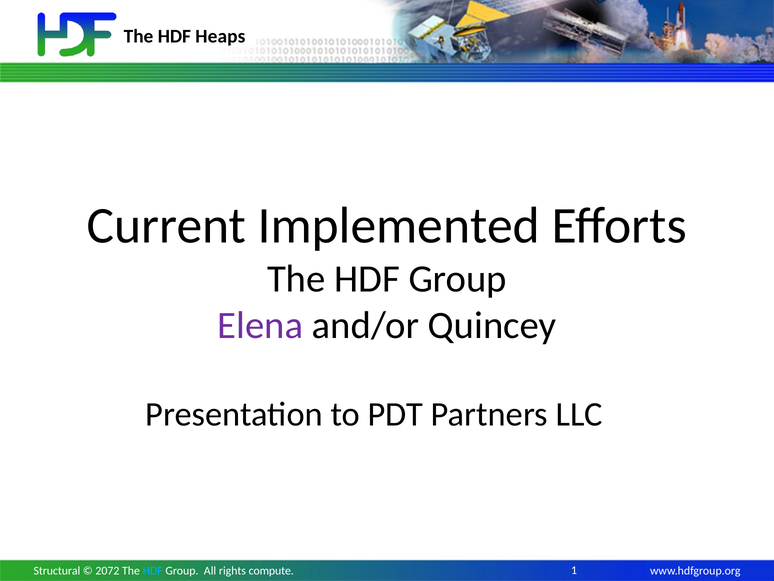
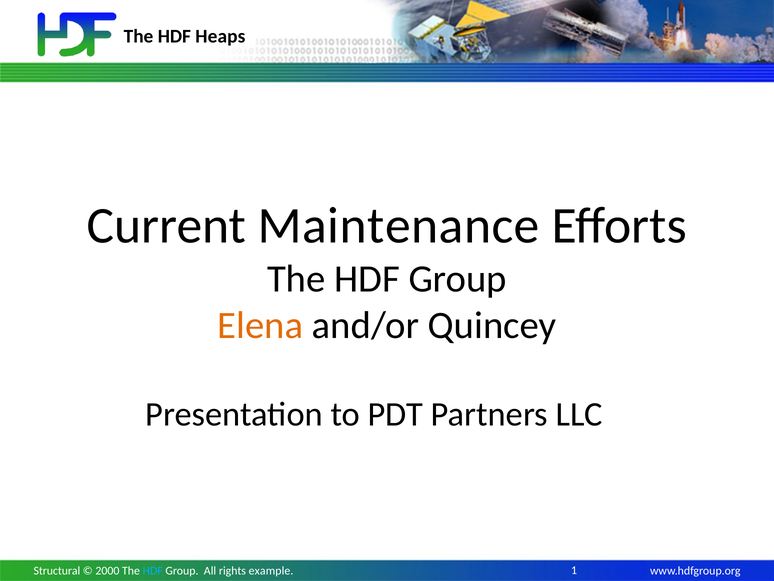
Implemented: Implemented -> Maintenance
Elena colour: purple -> orange
2072: 2072 -> 2000
compute: compute -> example
